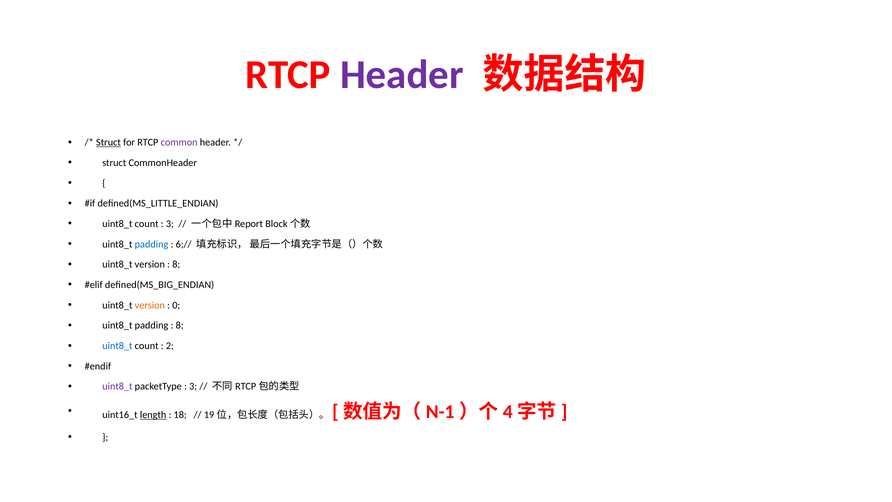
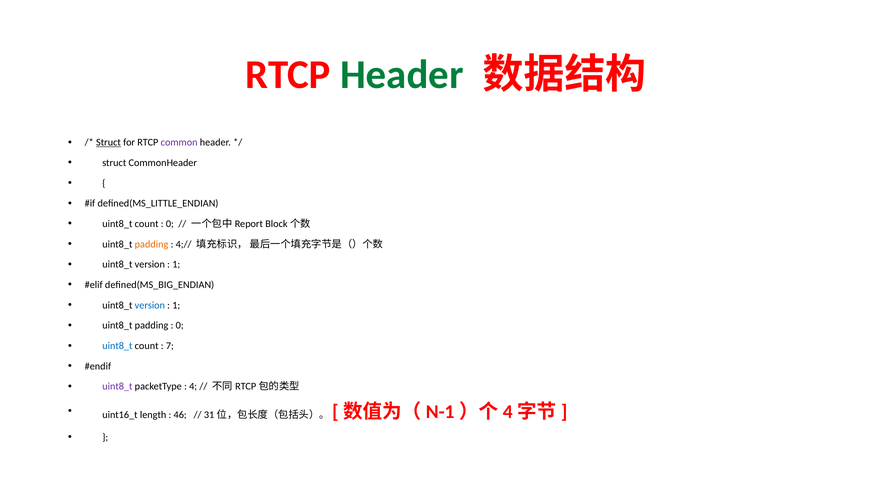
Header at (402, 75) colour: purple -> green
3 at (170, 224): 3 -> 0
padding at (152, 244) colour: blue -> orange
6;//: 6;// -> 4;//
8 at (176, 264): 8 -> 1
version at (150, 305) colour: orange -> blue
0 at (176, 305): 0 -> 1
8 at (180, 325): 8 -> 0
2: 2 -> 7
3 at (193, 386): 3 -> 4
length underline: present -> none
18: 18 -> 46
19: 19 -> 31
